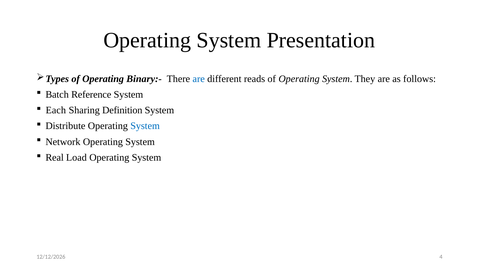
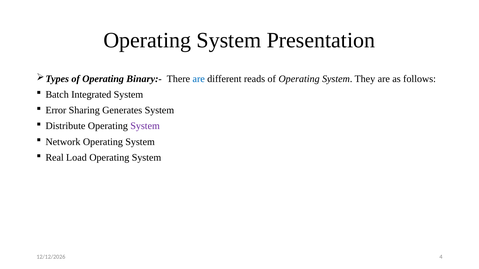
Reference: Reference -> Integrated
Each: Each -> Error
Definition: Definition -> Generates
System at (145, 126) colour: blue -> purple
